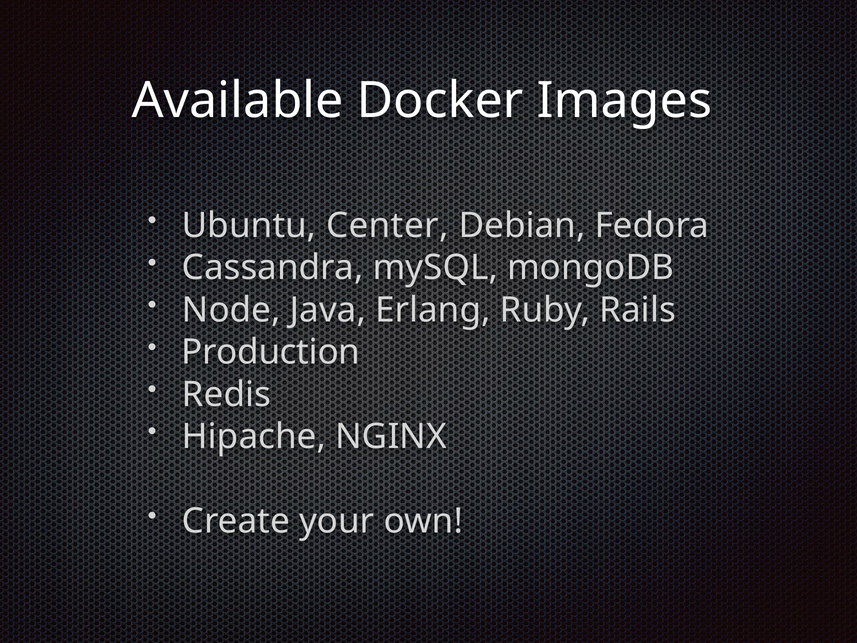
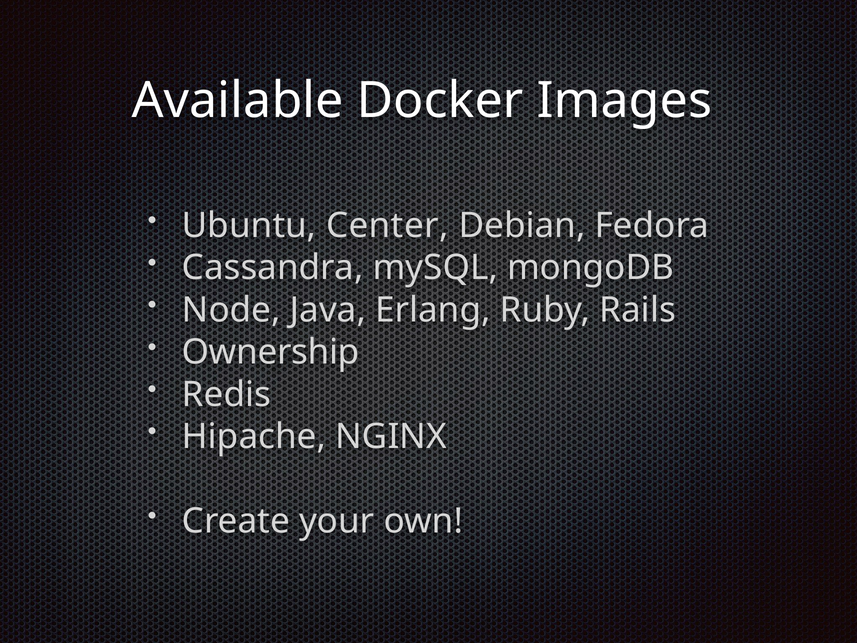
Production: Production -> Ownership
